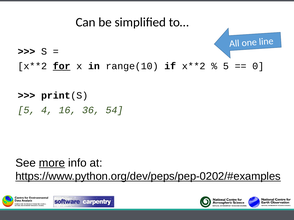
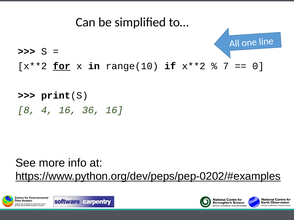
5 at (226, 66): 5 -> 7
5 at (26, 110): 5 -> 8
36 54: 54 -> 16
more underline: present -> none
